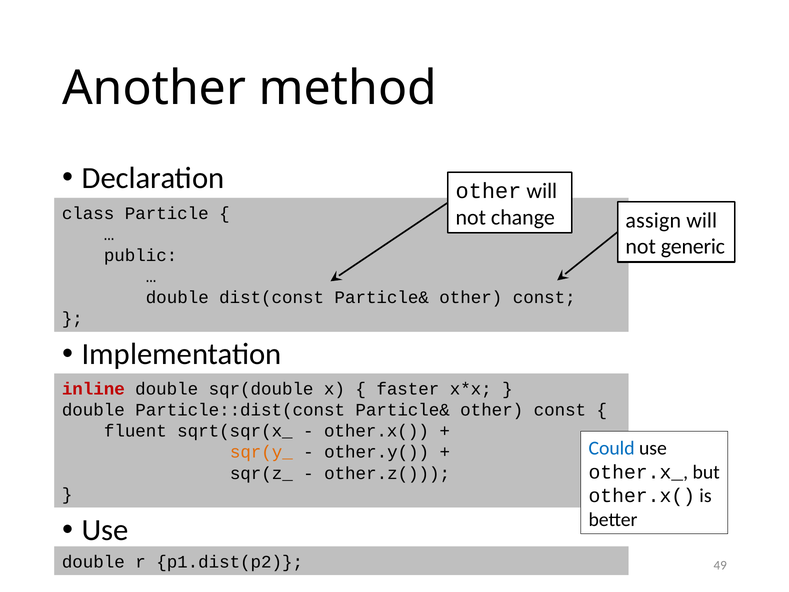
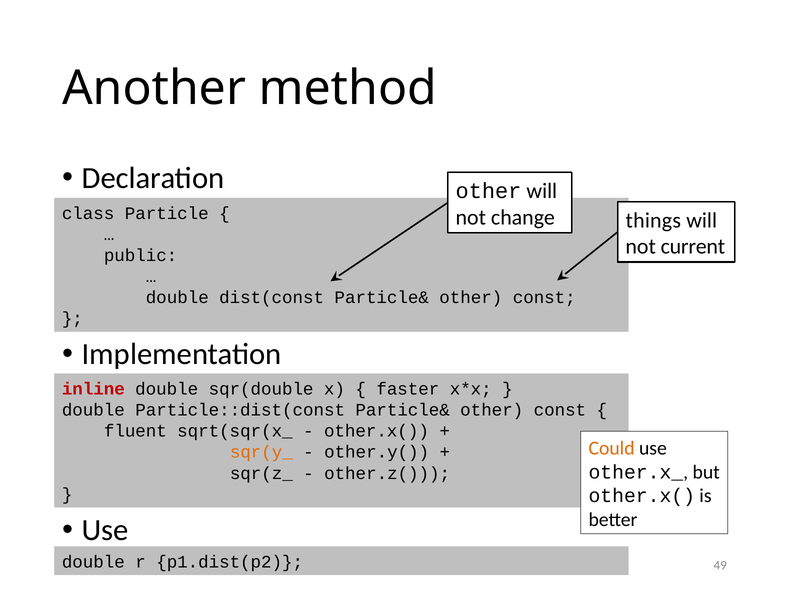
assign: assign -> things
generic: generic -> current
Could colour: blue -> orange
